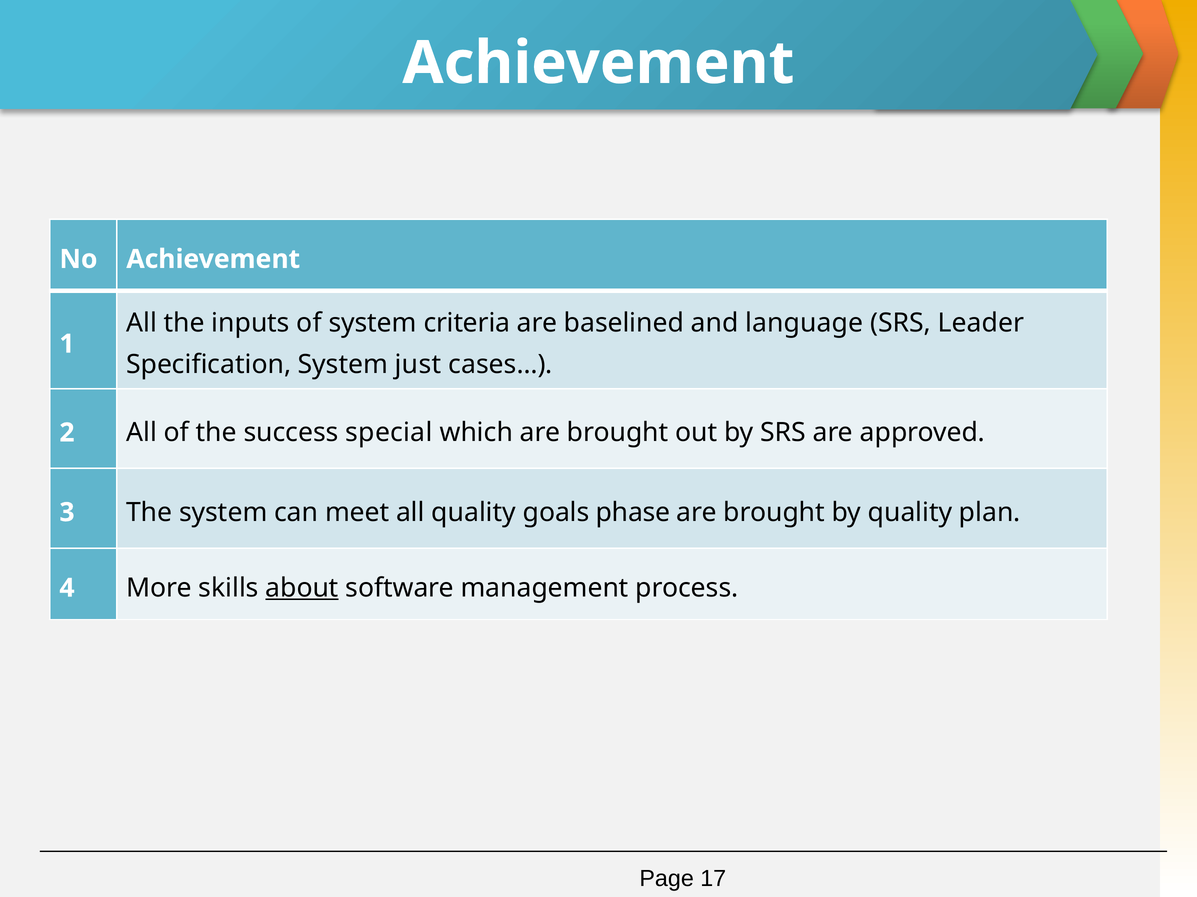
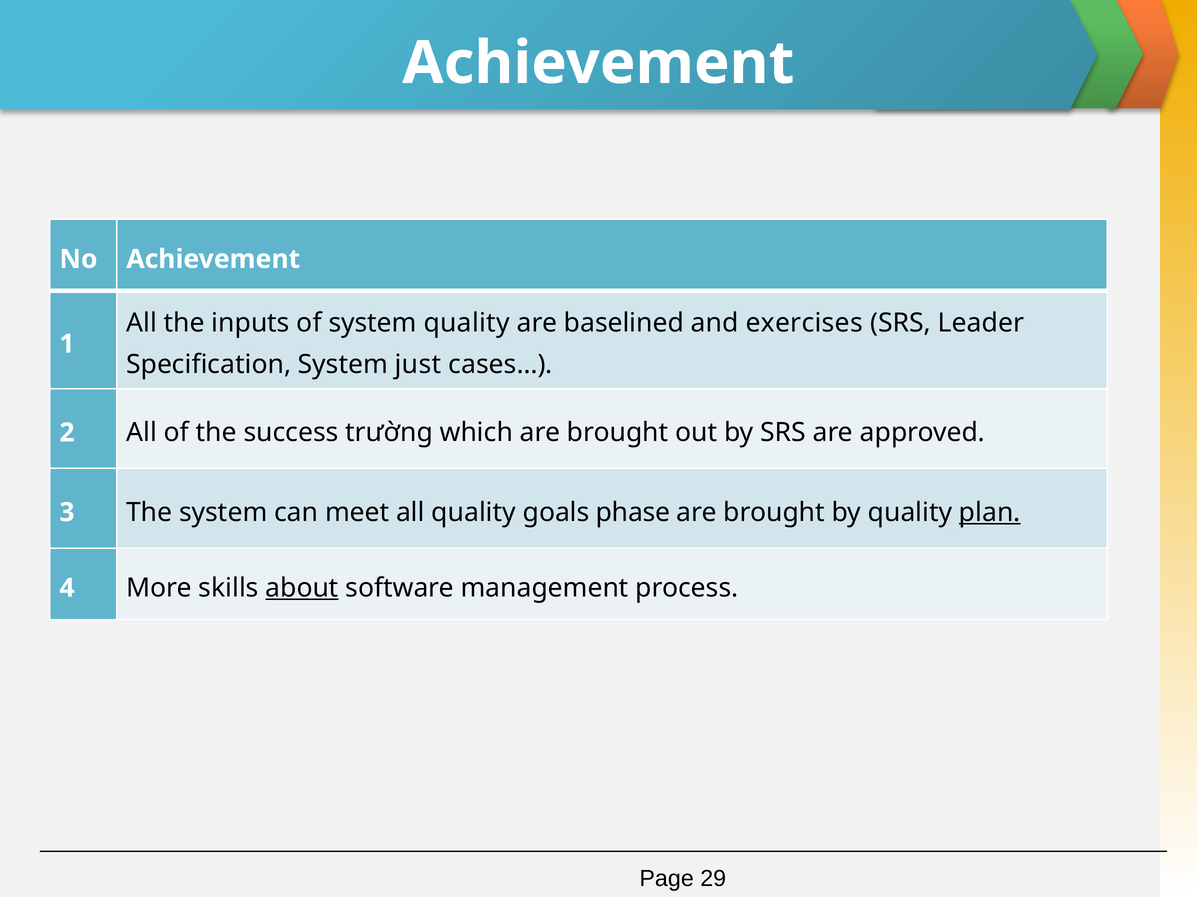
system criteria: criteria -> quality
language: language -> exercises
special: special -> trường
plan underline: none -> present
17: 17 -> 29
